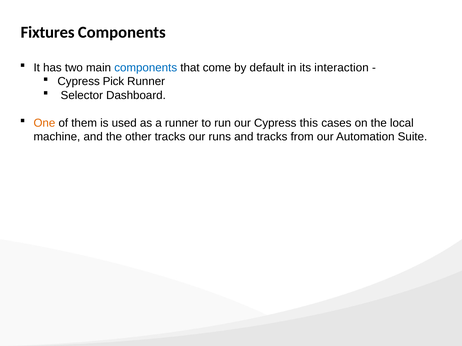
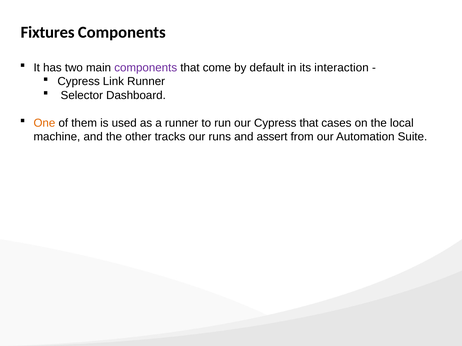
components at (146, 68) colour: blue -> purple
Pick: Pick -> Link
Cypress this: this -> that
and tracks: tracks -> assert
